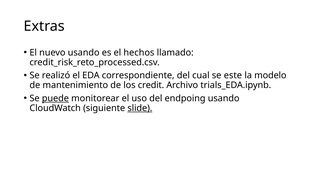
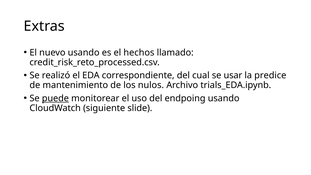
este: este -> usar
modelo: modelo -> predice
credit: credit -> nulos
slide underline: present -> none
